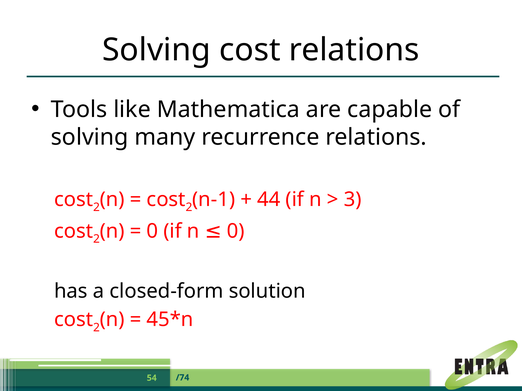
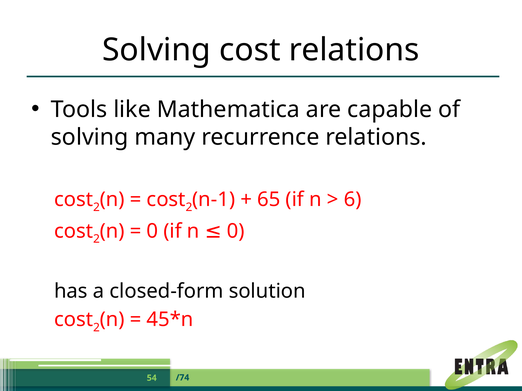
44: 44 -> 65
3: 3 -> 6
